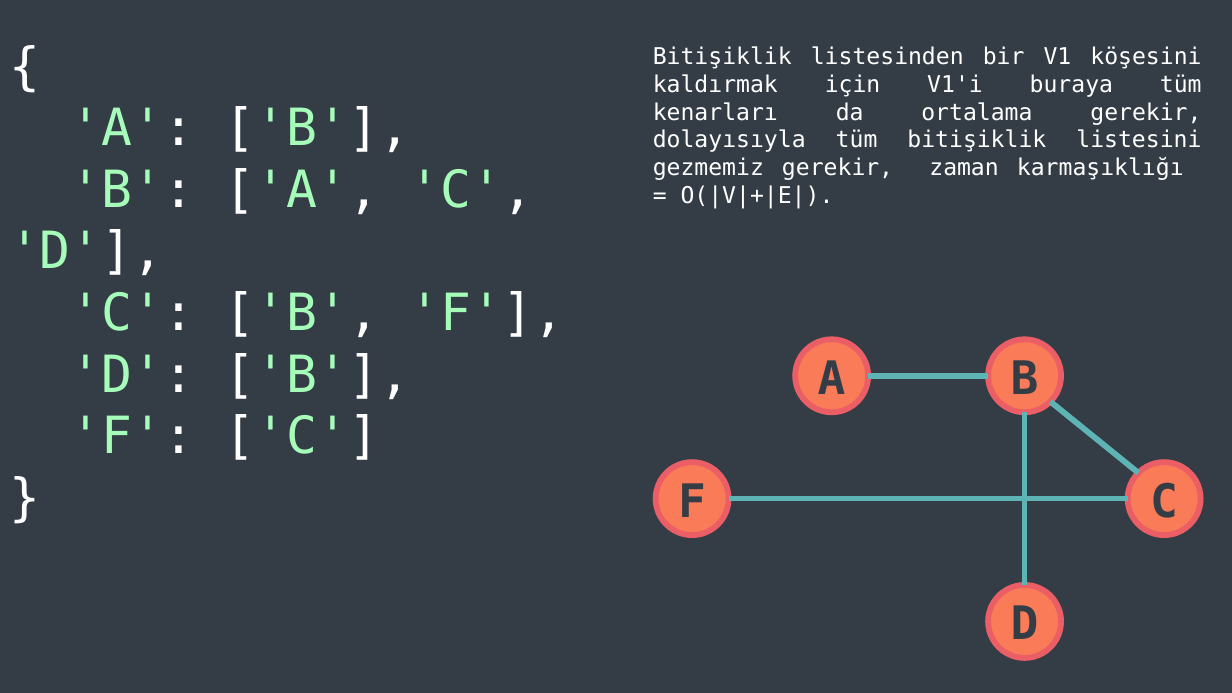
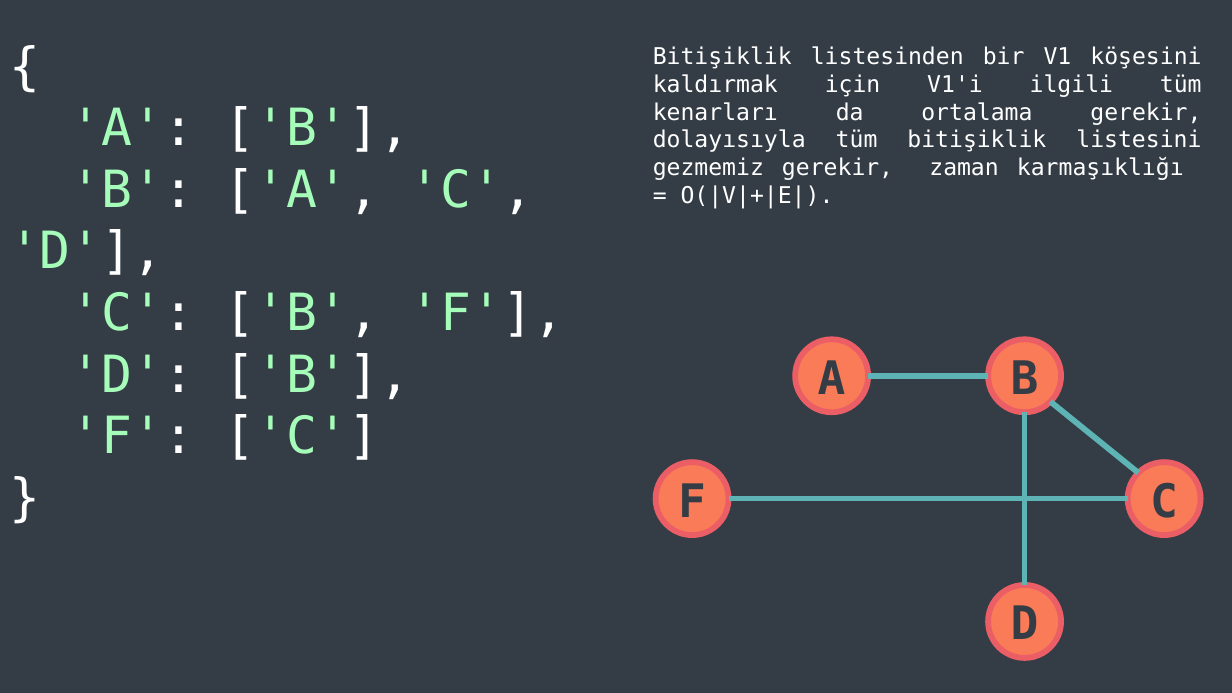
buraya: buraya -> ilgili
